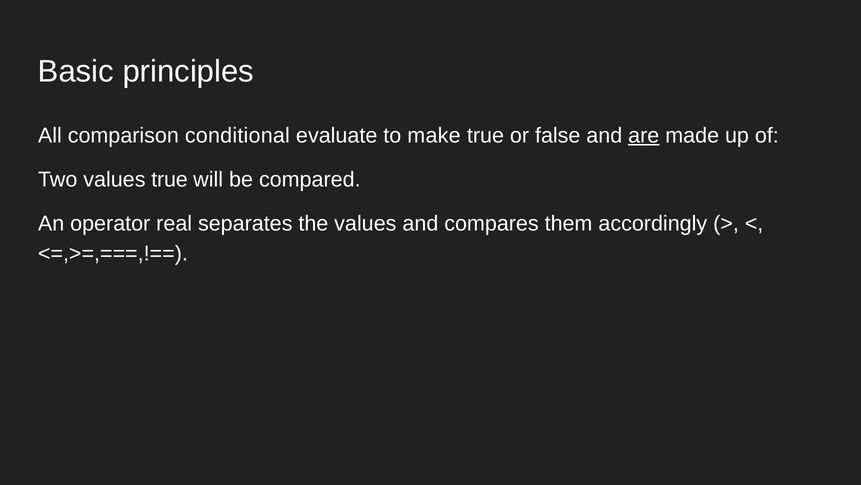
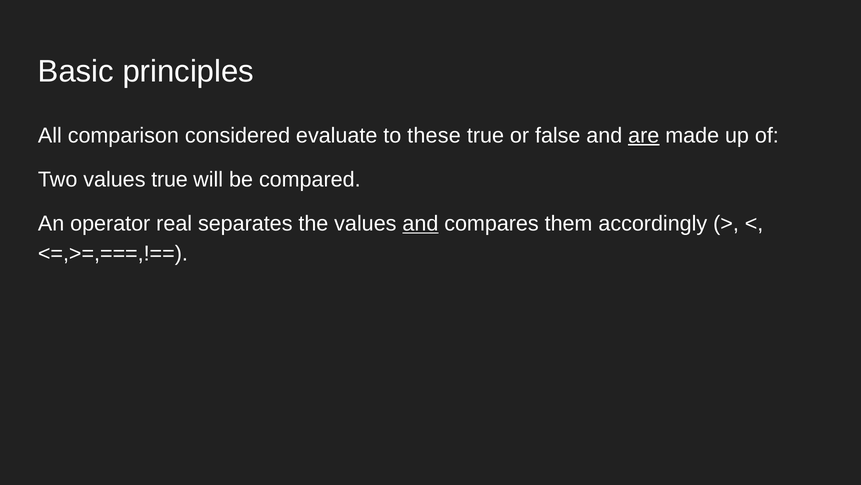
conditional: conditional -> considered
make: make -> these
and at (420, 223) underline: none -> present
